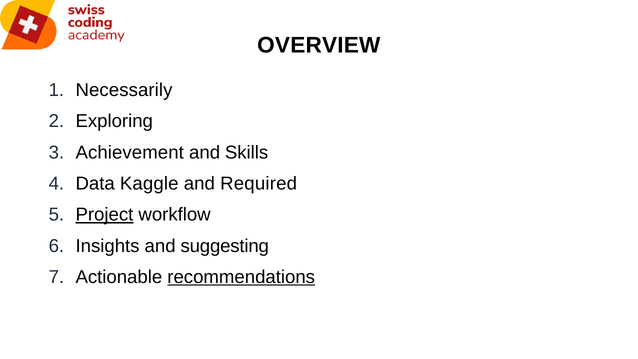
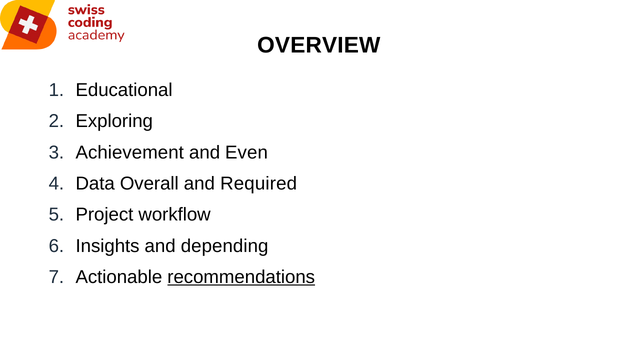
Necessarily: Necessarily -> Educational
Skills: Skills -> Even
Kaggle: Kaggle -> Overall
Project underline: present -> none
suggesting: suggesting -> depending
